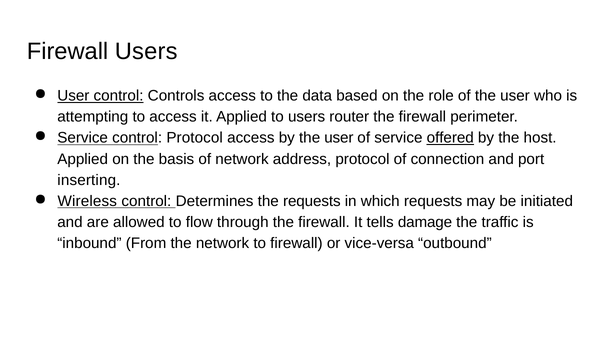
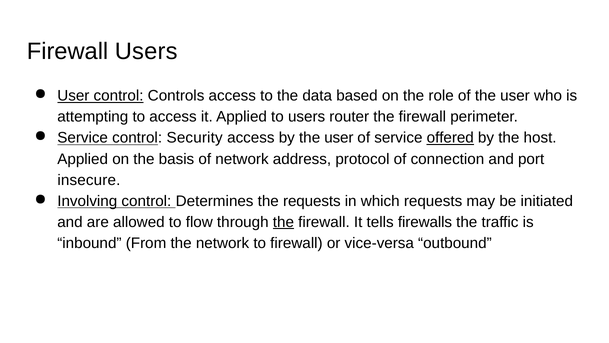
control Protocol: Protocol -> Security
inserting: inserting -> insecure
Wireless: Wireless -> Involving
the at (283, 222) underline: none -> present
damage: damage -> firewalls
